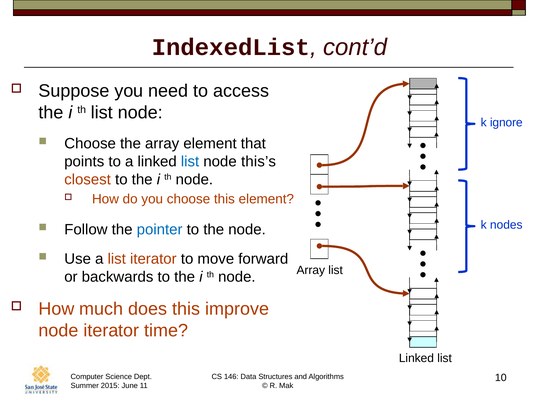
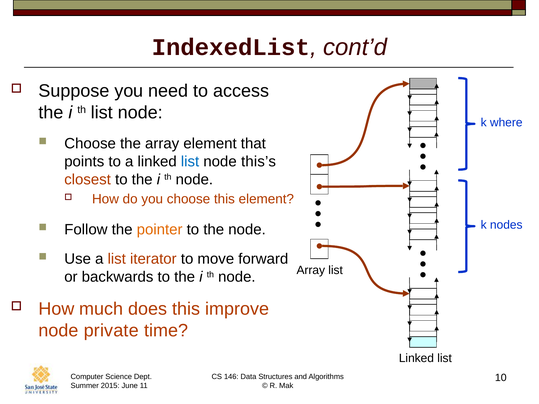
ignore: ignore -> where
pointer colour: blue -> orange
node iterator: iterator -> private
